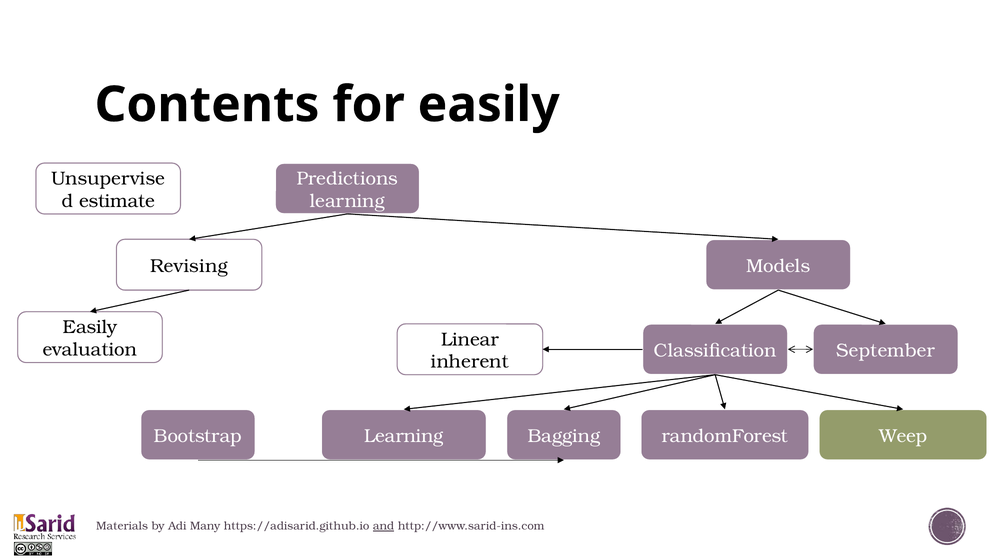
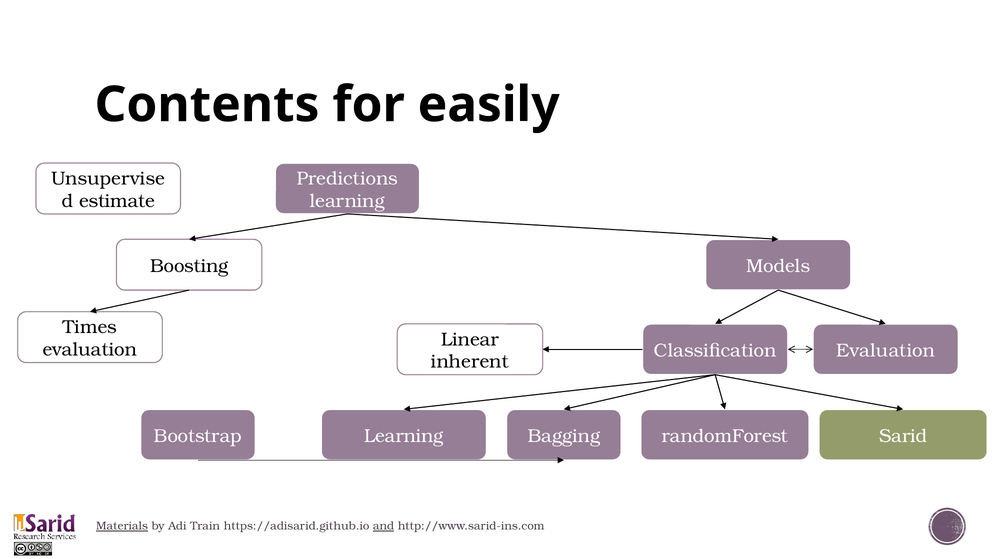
Revising: Revising -> Boosting
Easily at (90, 327): Easily -> Times
evaluation September: September -> Evaluation
Weep: Weep -> Sarid
Materials underline: none -> present
Many: Many -> Train
